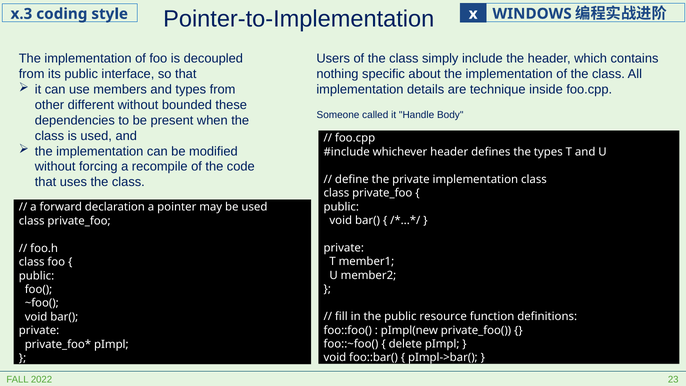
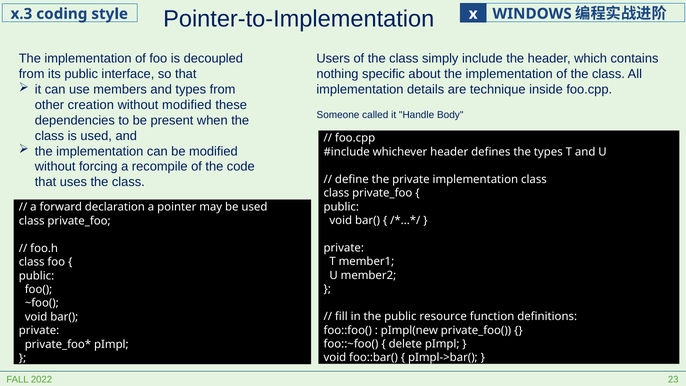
different: different -> creation
without bounded: bounded -> modified
